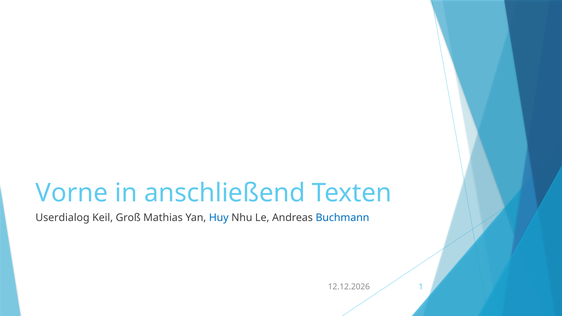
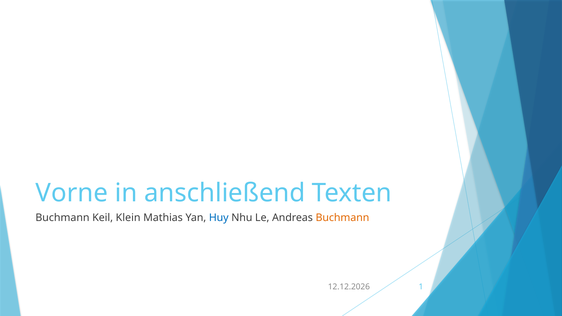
Userdialog at (62, 218): Userdialog -> Buchmann
Groß: Groß -> Klein
Buchmann at (342, 218) colour: blue -> orange
